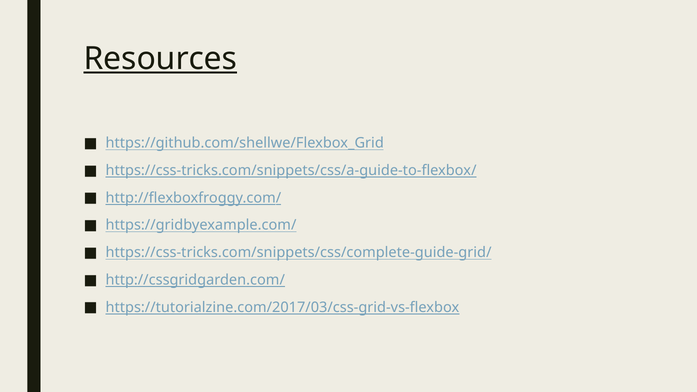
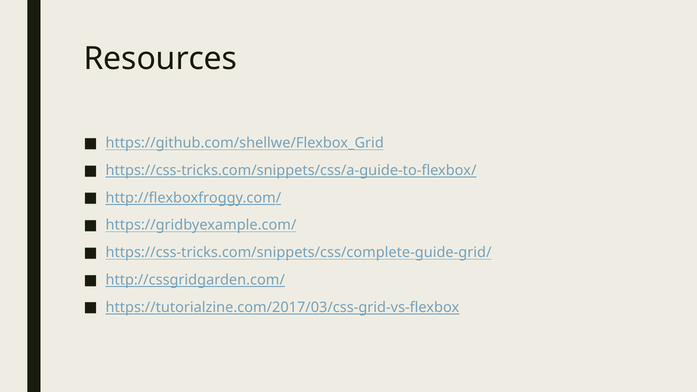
Resources underline: present -> none
